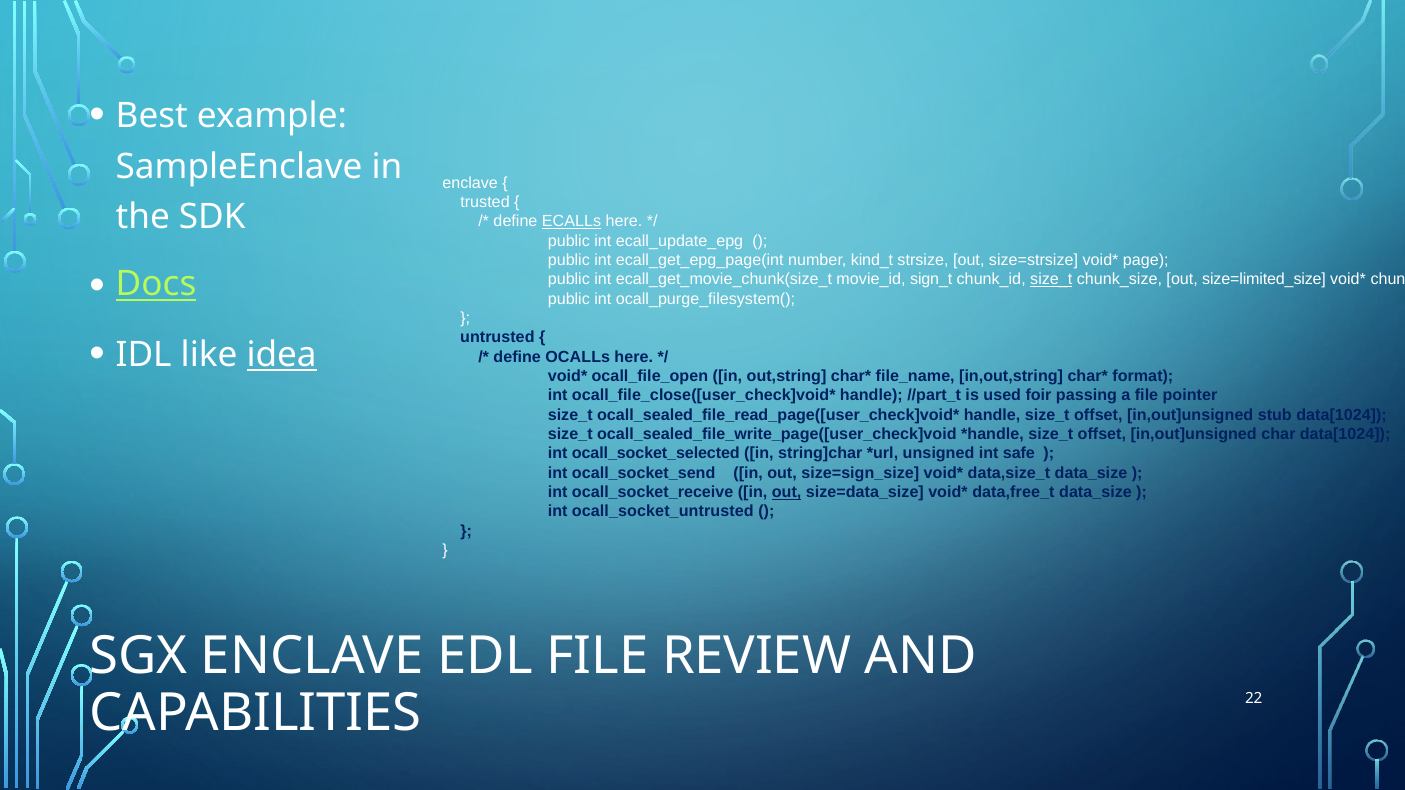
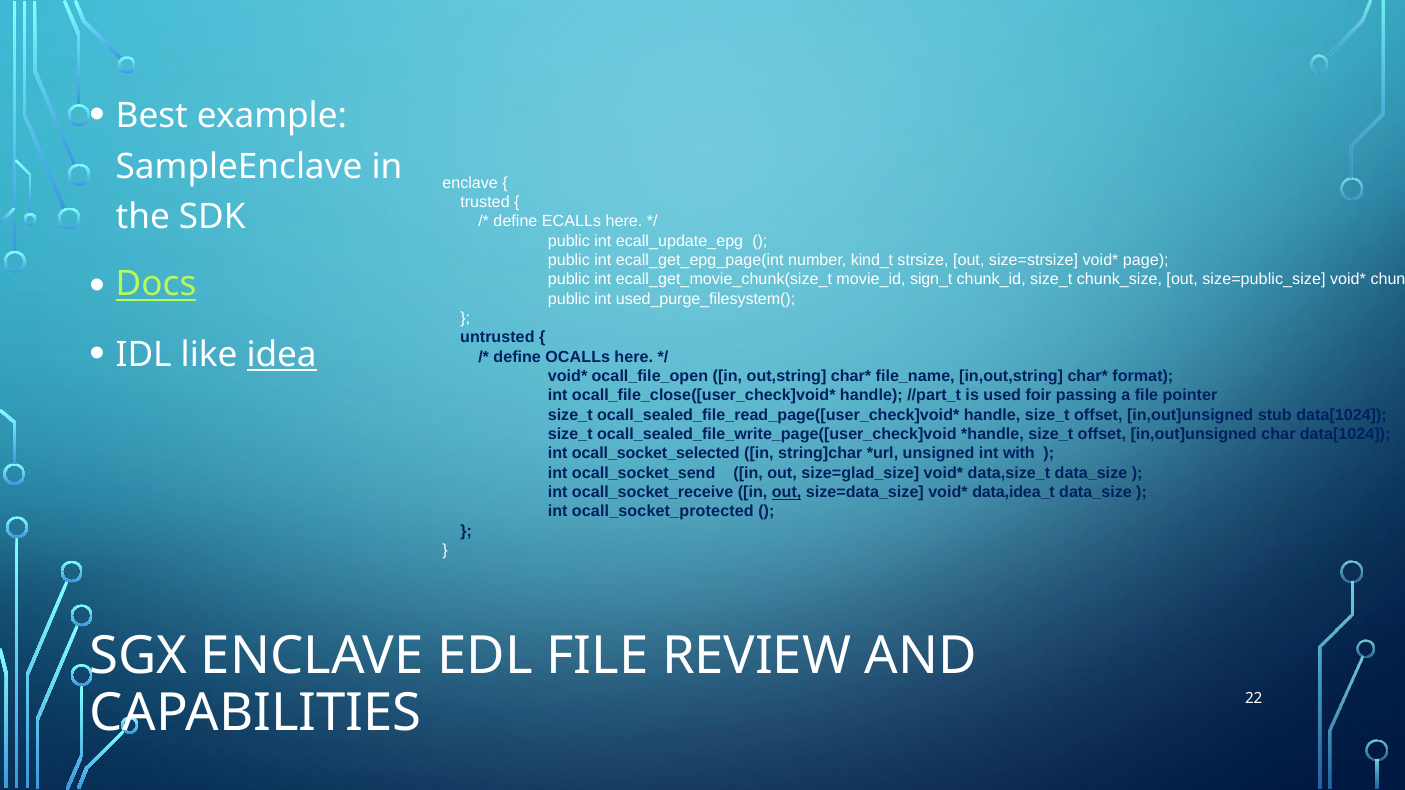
ECALLs underline: present -> none
size_t at (1051, 280) underline: present -> none
size=limited_size: size=limited_size -> size=public_size
ocall_purge_filesystem(: ocall_purge_filesystem( -> used_purge_filesystem(
safe: safe -> with
size=sign_size: size=sign_size -> size=glad_size
data,free_t: data,free_t -> data,idea_t
ocall_socket_untrusted: ocall_socket_untrusted -> ocall_socket_protected
